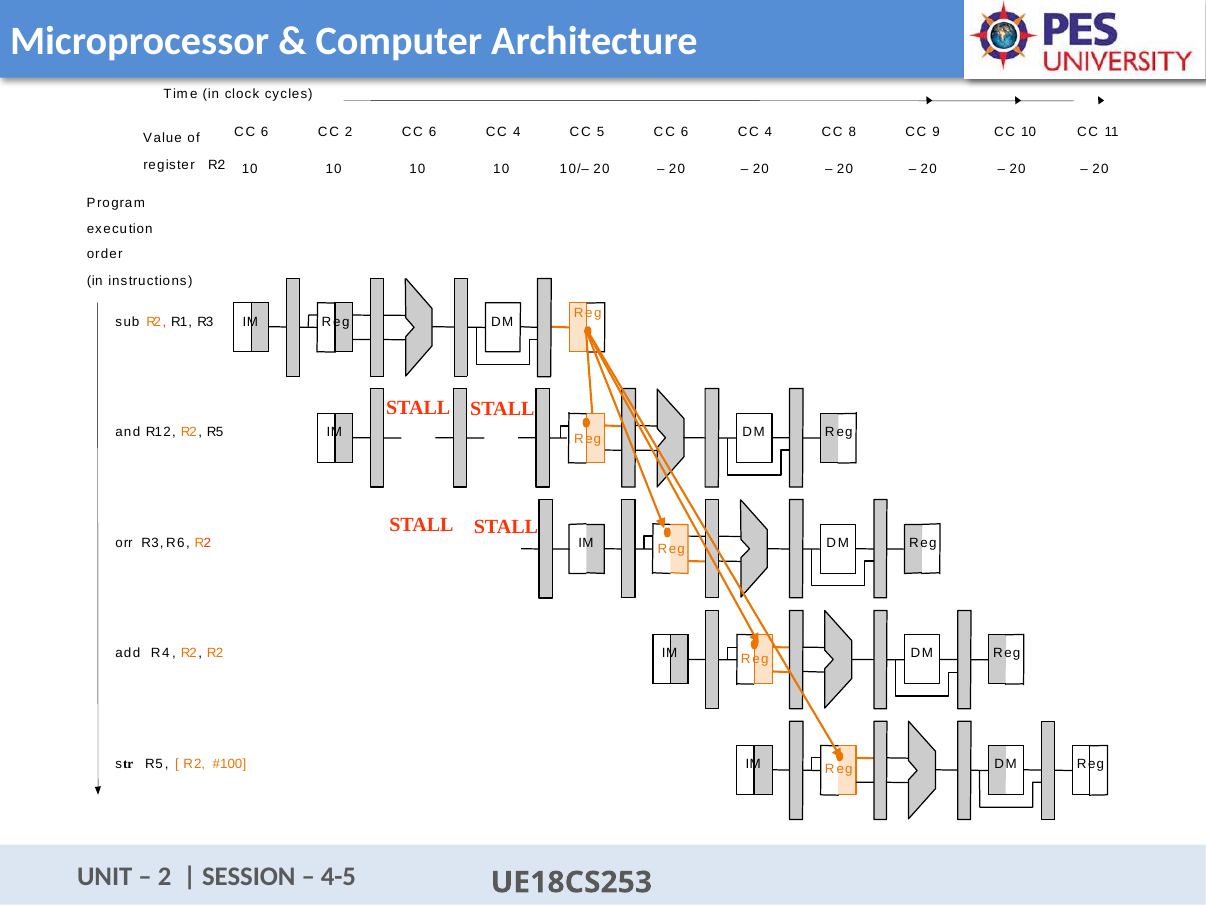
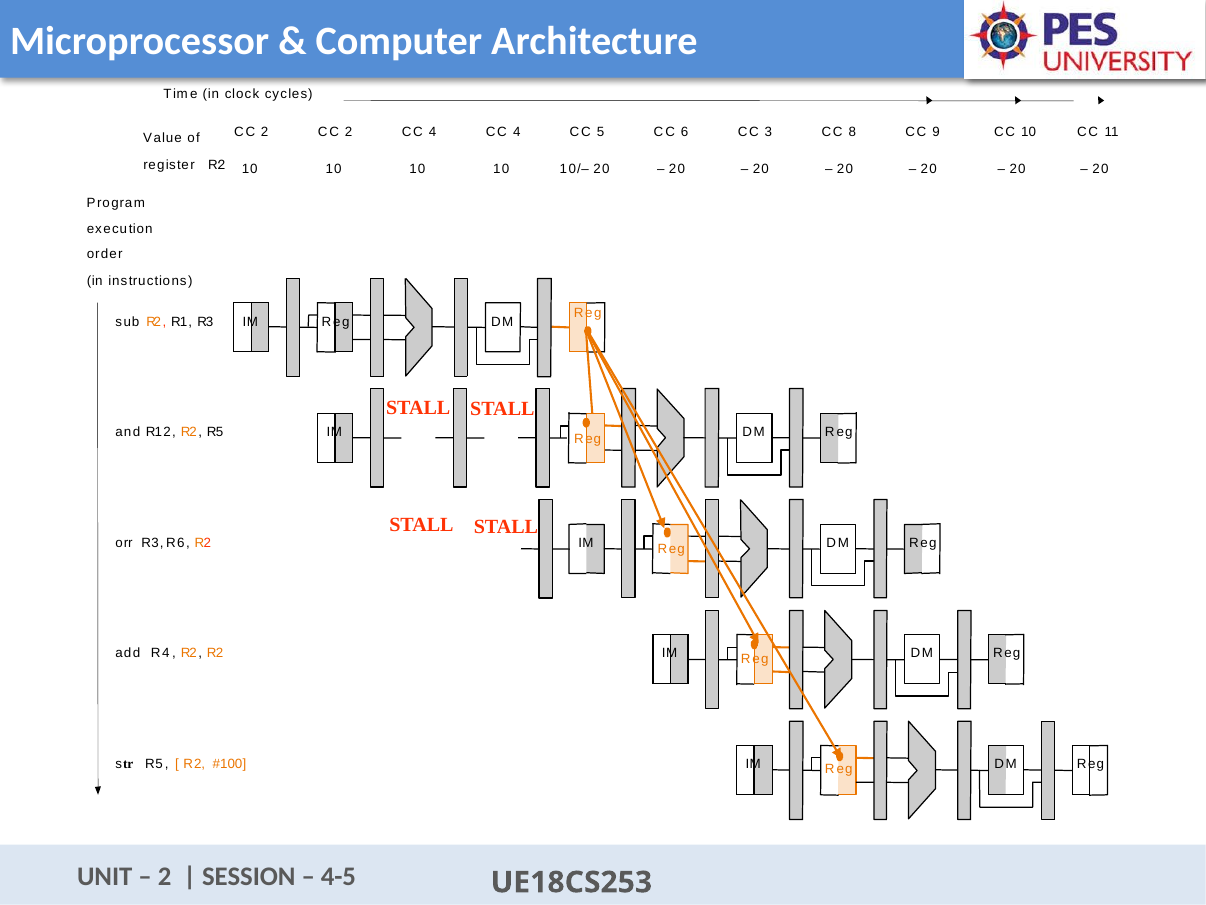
6 at (265, 132): 6 -> 2
6 at (433, 132): 6 -> 4
4 at (768, 132): 4 -> 3
